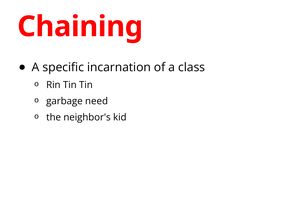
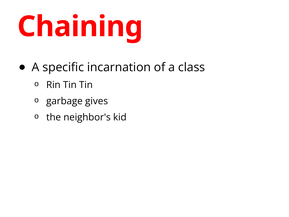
need: need -> gives
